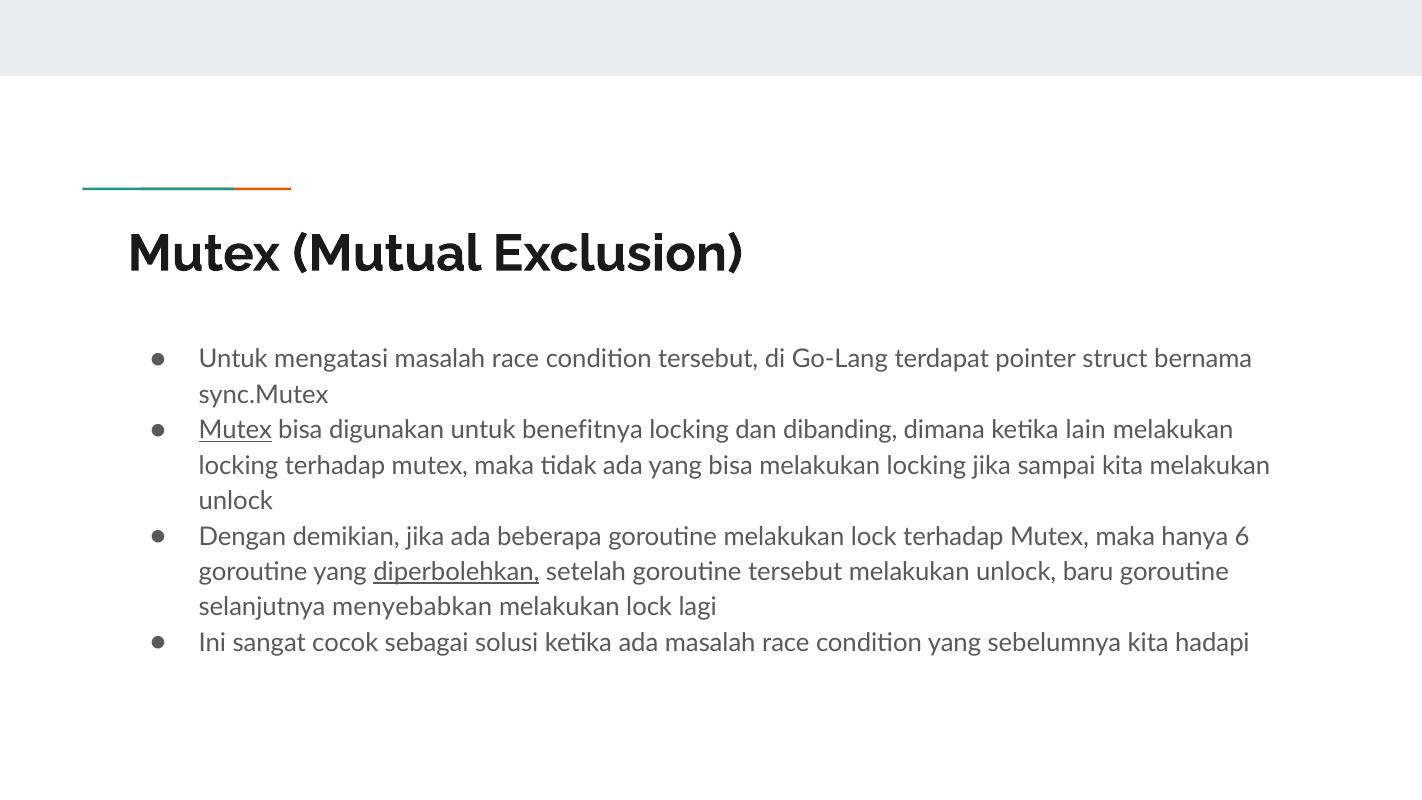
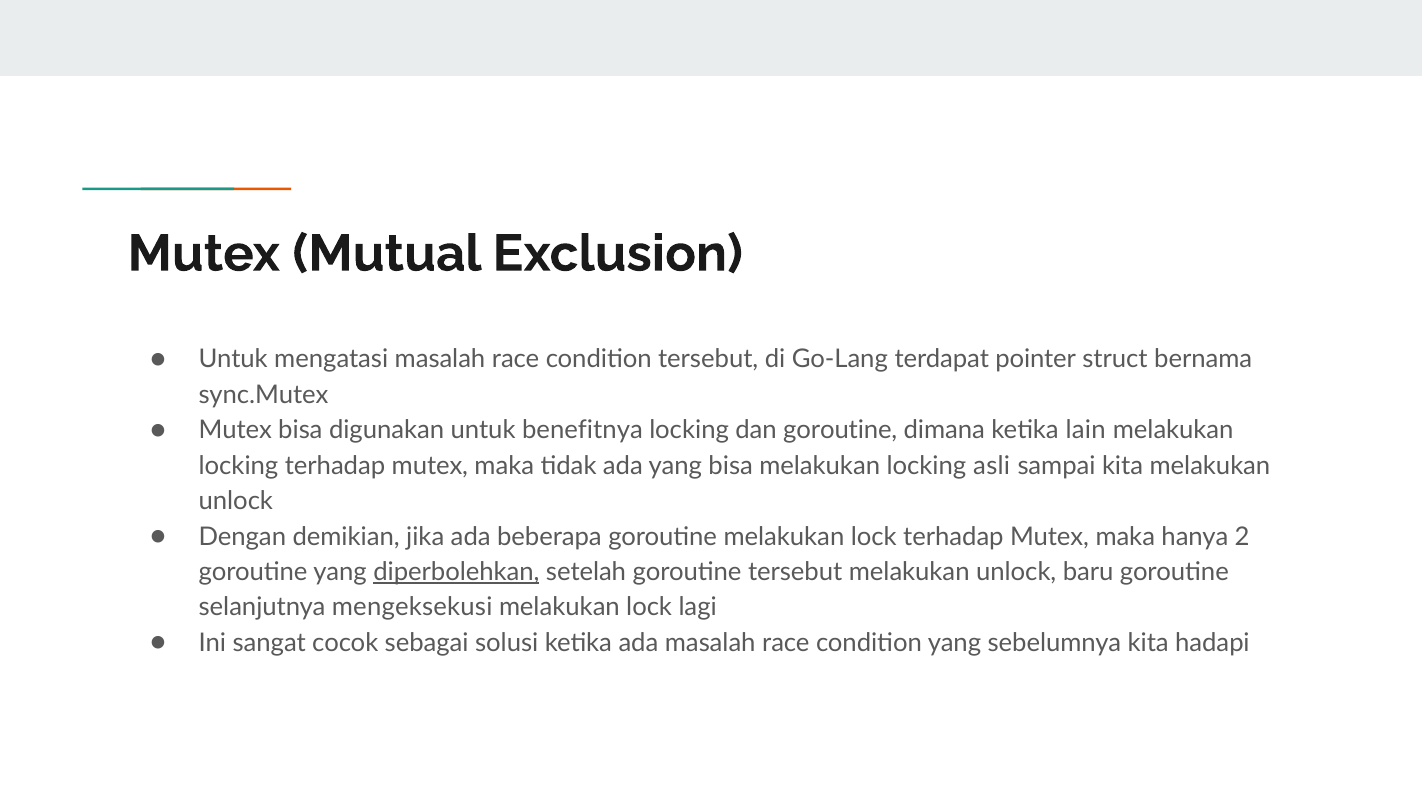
Mutex at (235, 430) underline: present -> none
dan dibanding: dibanding -> goroutine
locking jika: jika -> asli
6: 6 -> 2
menyebabkan: menyebabkan -> mengeksekusi
